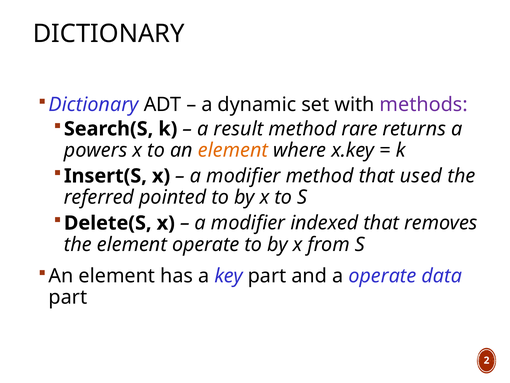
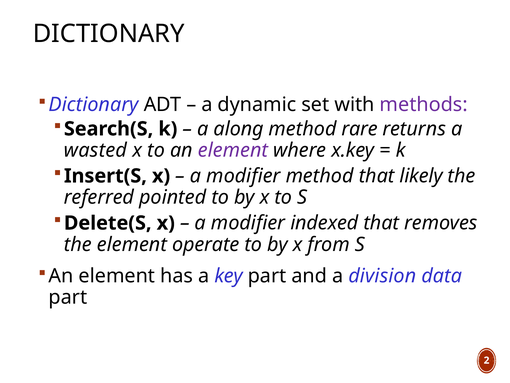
result: result -> along
powers: powers -> wasted
element at (233, 150) colour: orange -> purple
used: used -> likely
a operate: operate -> division
